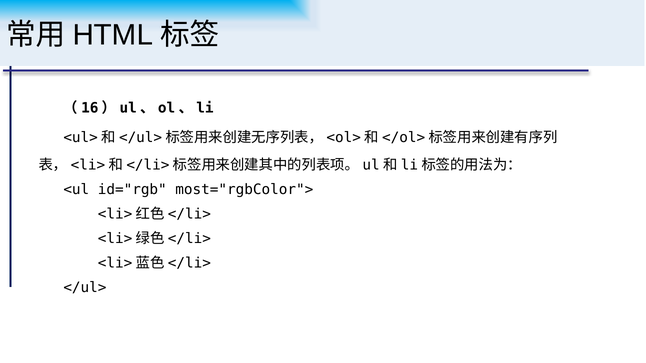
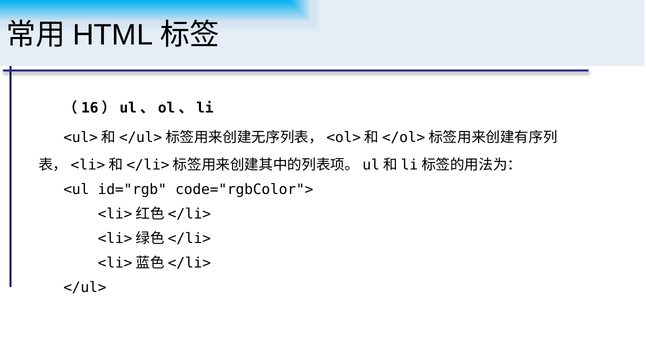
most="rgbColor">: most="rgbColor"> -> code="rgbColor">
